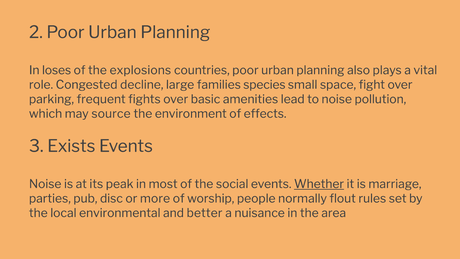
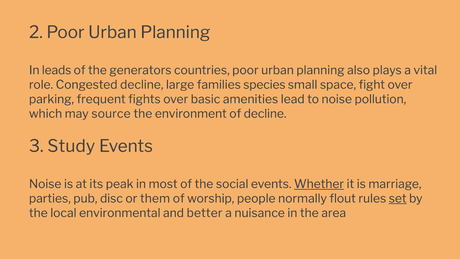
loses: loses -> leads
explosions: explosions -> generators
of effects: effects -> decline
Exists: Exists -> Study
more: more -> them
set underline: none -> present
